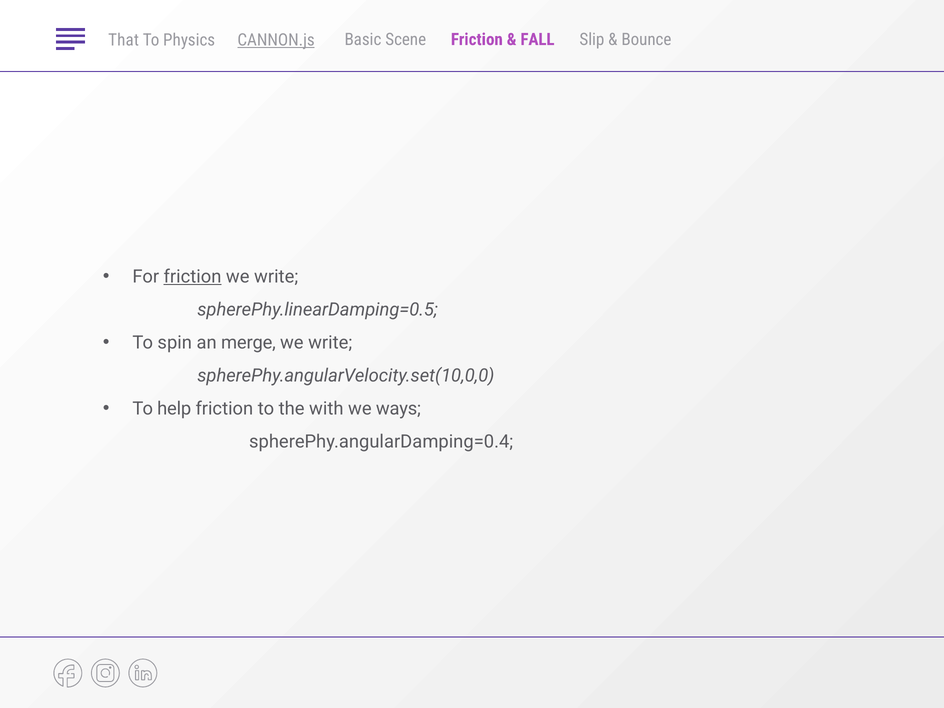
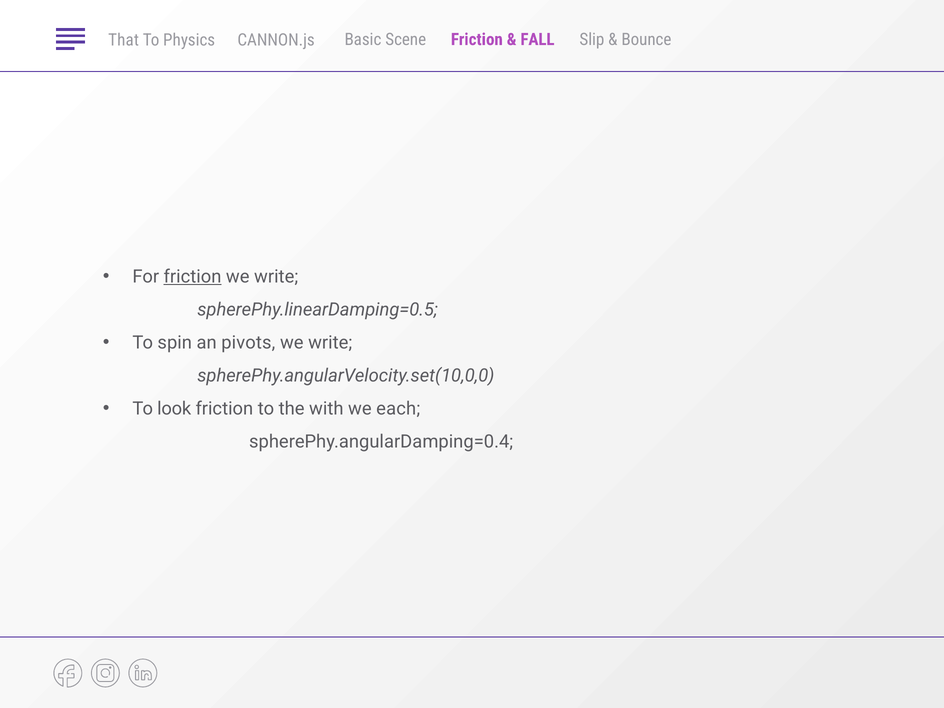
CANNON.js underline: present -> none
merge: merge -> pivots
help: help -> look
ways: ways -> each
